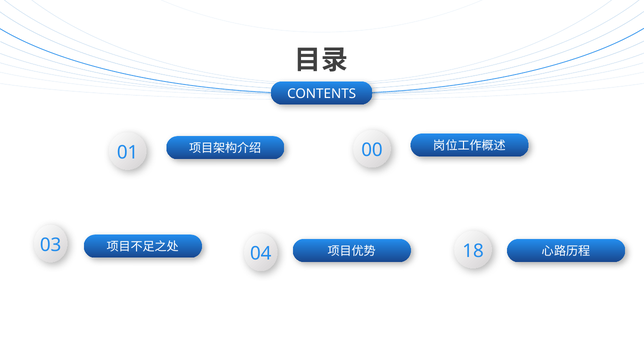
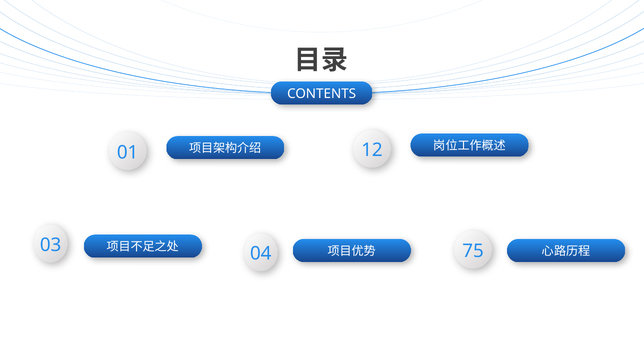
00: 00 -> 12
18: 18 -> 75
